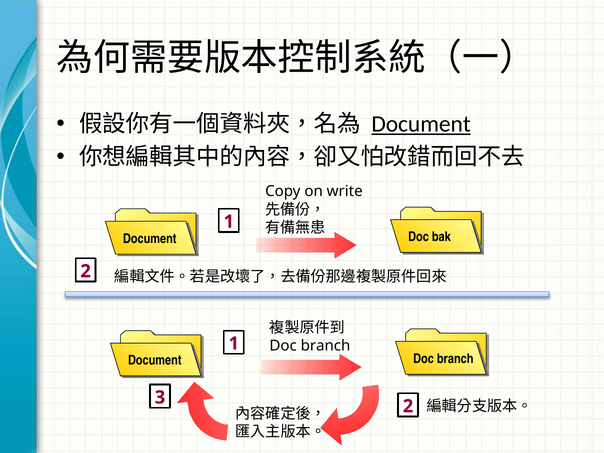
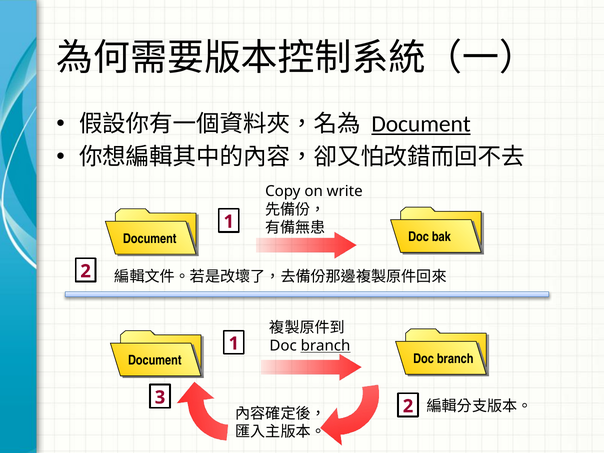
branch at (326, 346) underline: none -> present
